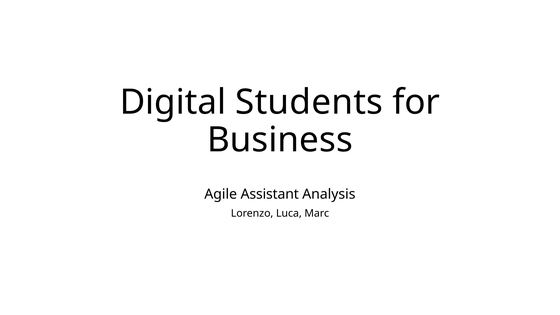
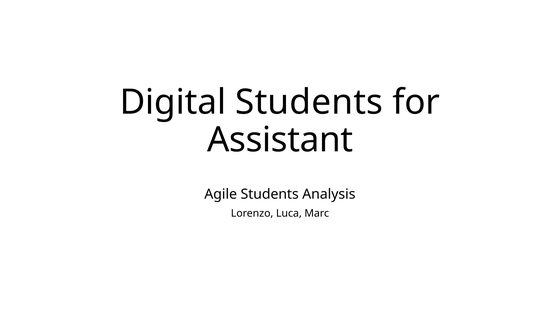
Business: Business -> Assistant
Agile Assistant: Assistant -> Students
